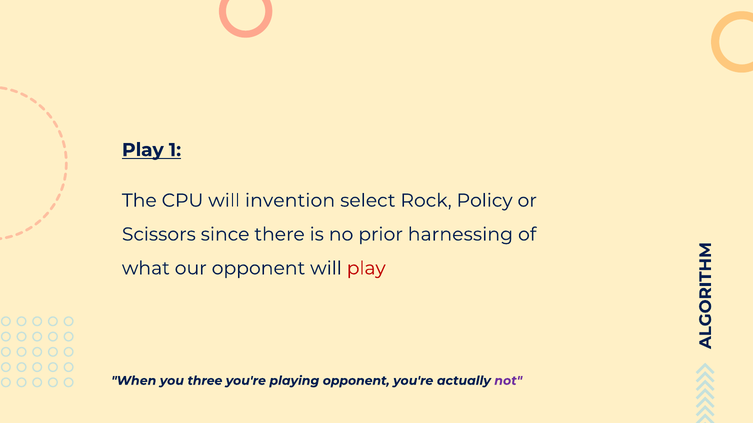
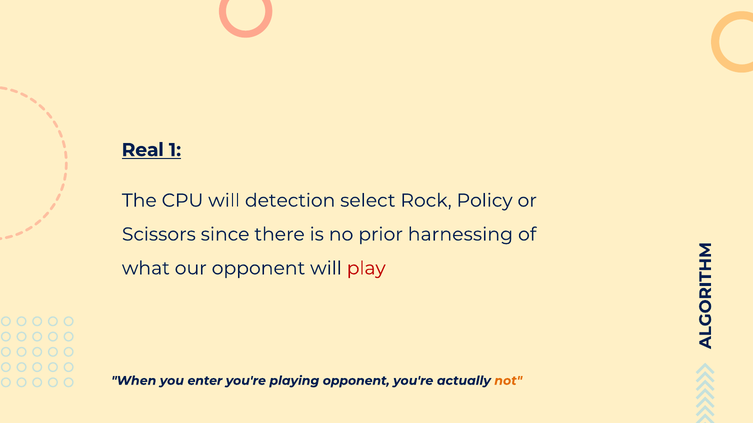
Play at (143, 150): Play -> Real
invention: invention -> detection
three: three -> enter
not colour: purple -> orange
